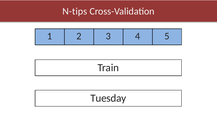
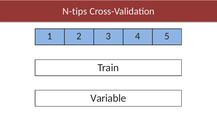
Tuesday: Tuesday -> Variable
